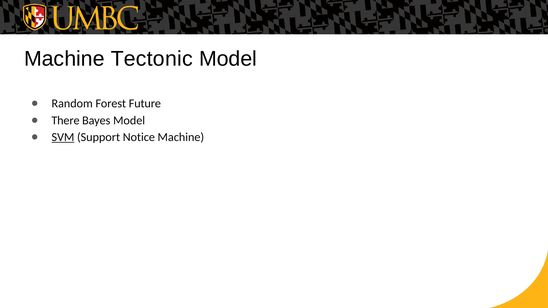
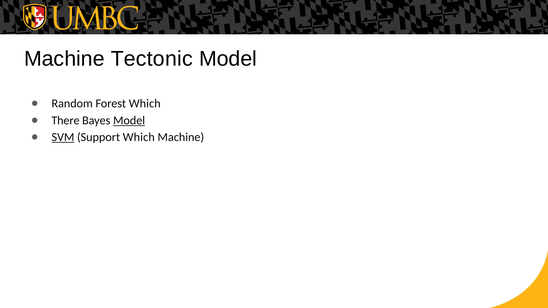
Forest Future: Future -> Which
Model at (129, 120) underline: none -> present
Support Notice: Notice -> Which
